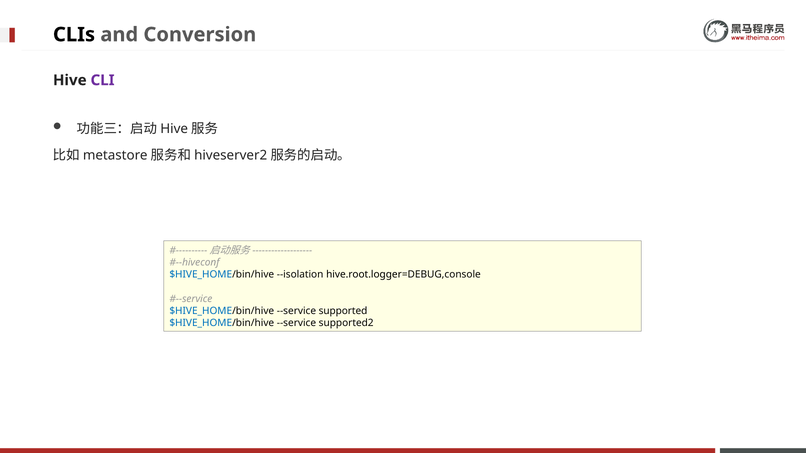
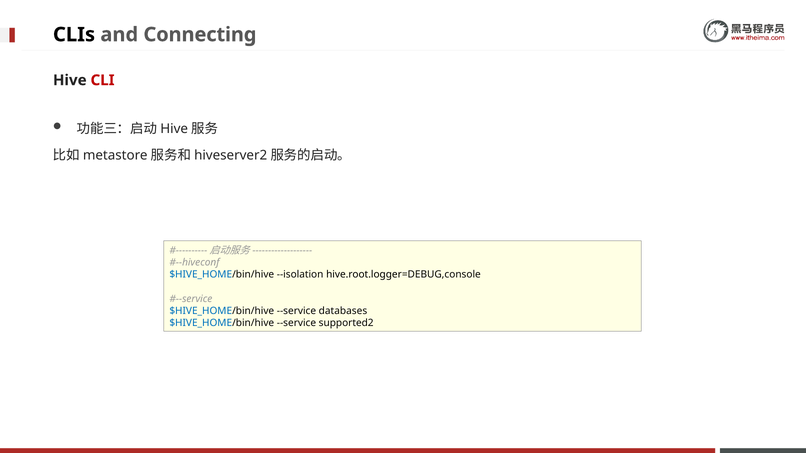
Conversion: Conversion -> Connecting
CLI colour: purple -> red
supported: supported -> databases
